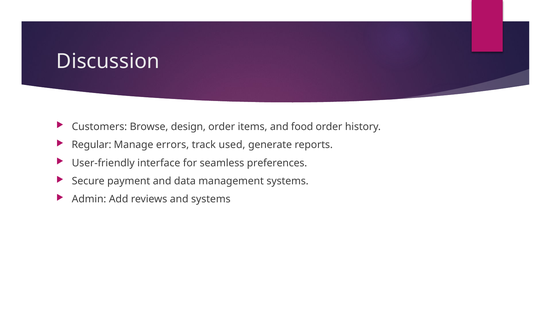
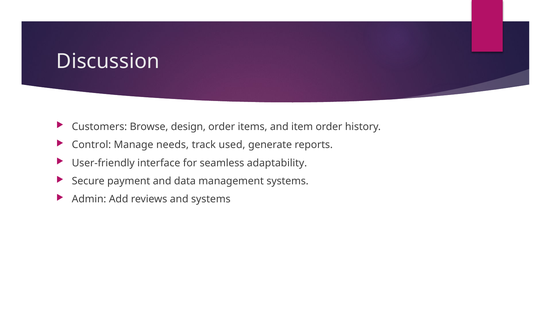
food: food -> item
Regular: Regular -> Control
errors: errors -> needs
preferences: preferences -> adaptability
